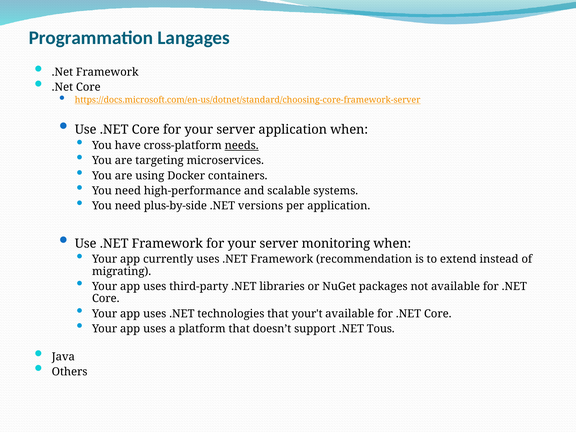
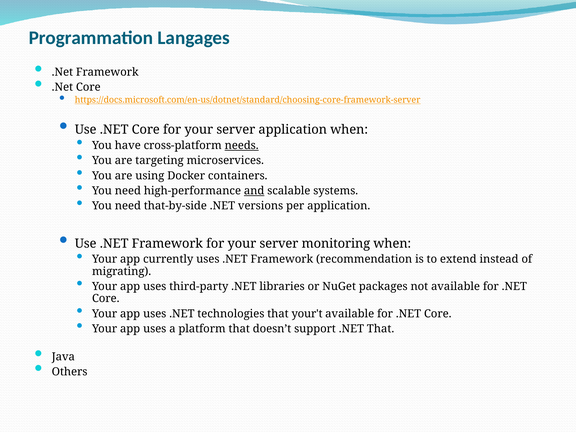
and underline: none -> present
plus-by-side: plus-by-side -> that-by-side
.NET Tous: Tous -> That
